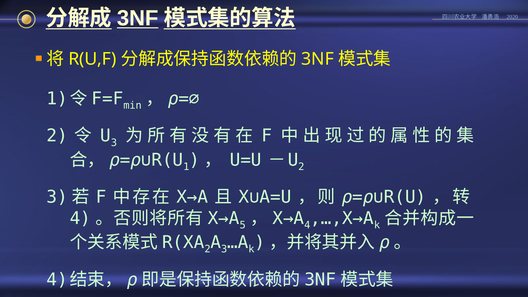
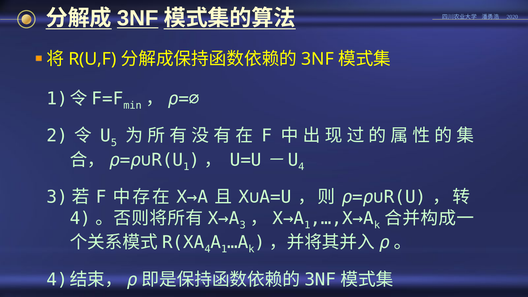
3 at (114, 143): 3 -> 5
2 at (301, 167): 2 -> 4
5: 5 -> 3
4 at (307, 225): 4 -> 1
2 at (208, 249): 2 -> 4
3 at (224, 249): 3 -> 1
